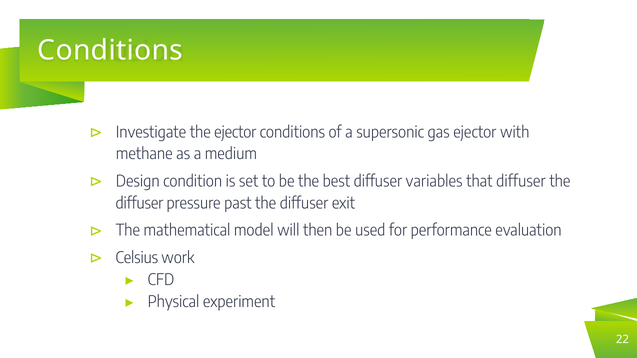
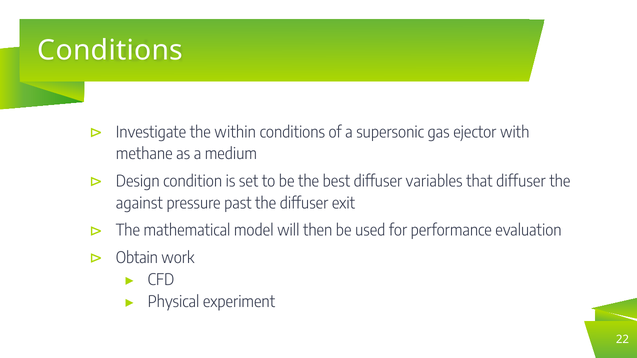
the ejector: ejector -> within
diffuser at (139, 204): diffuser -> against
Celsius: Celsius -> Obtain
